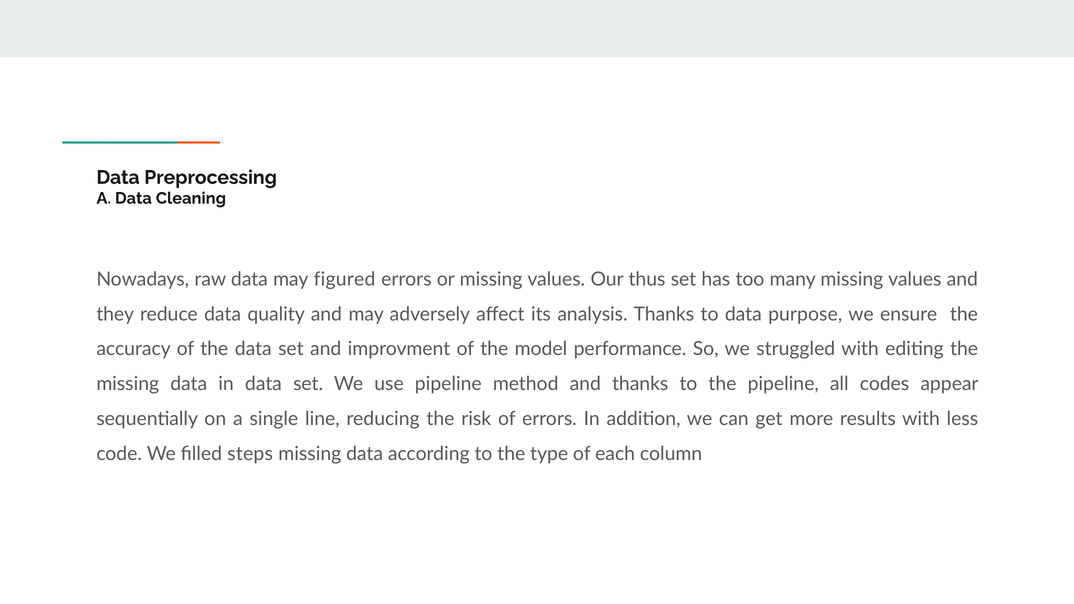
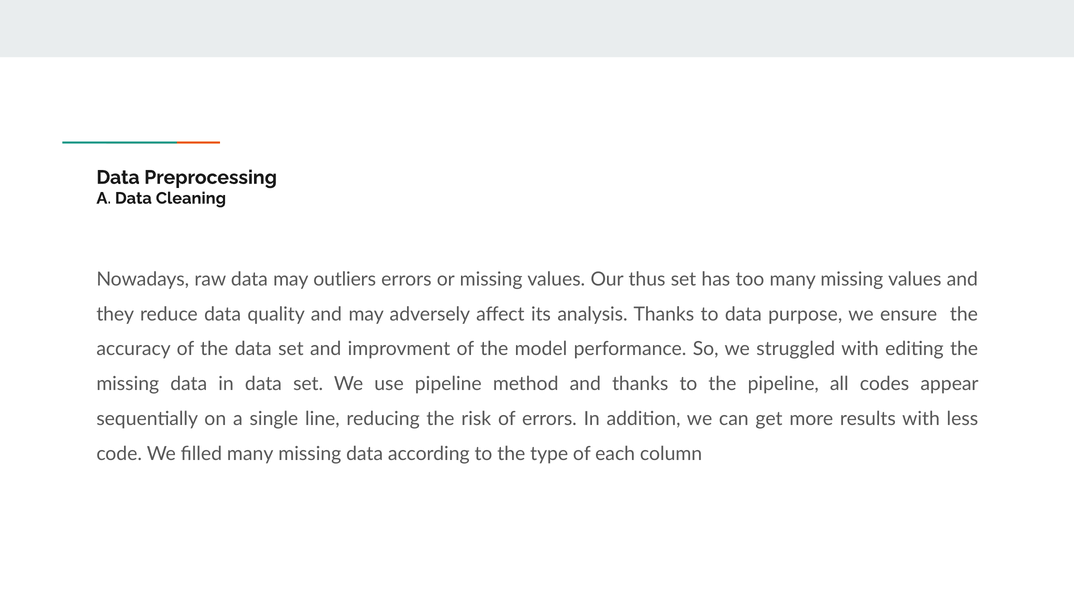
figured: figured -> outliers
filled steps: steps -> many
